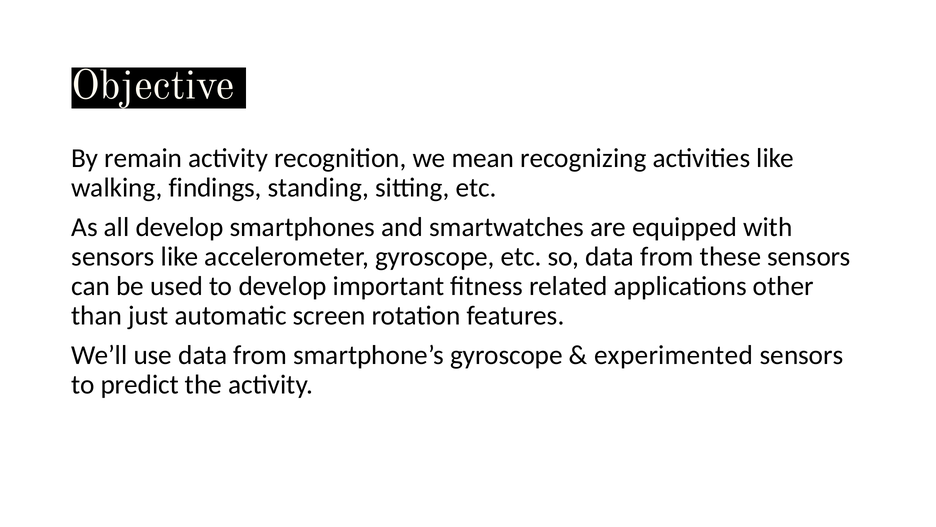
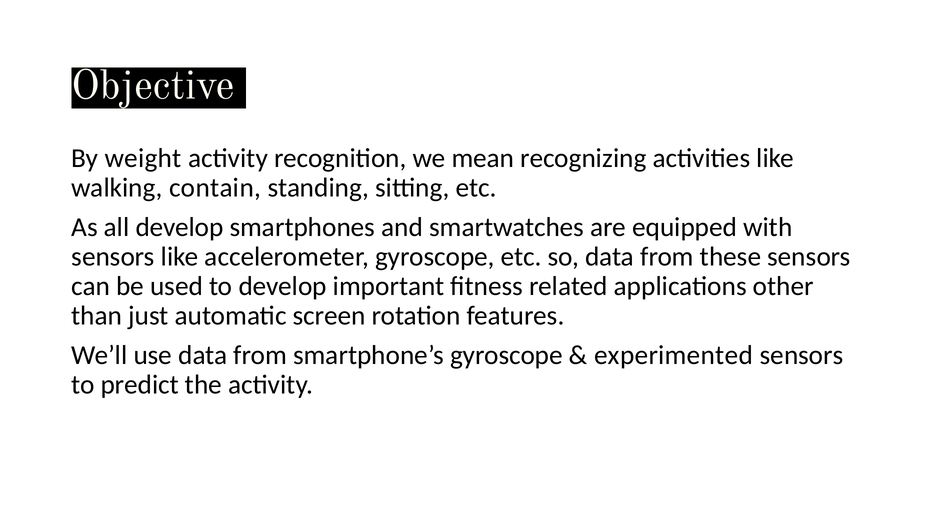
remain: remain -> weight
findings: findings -> contain
